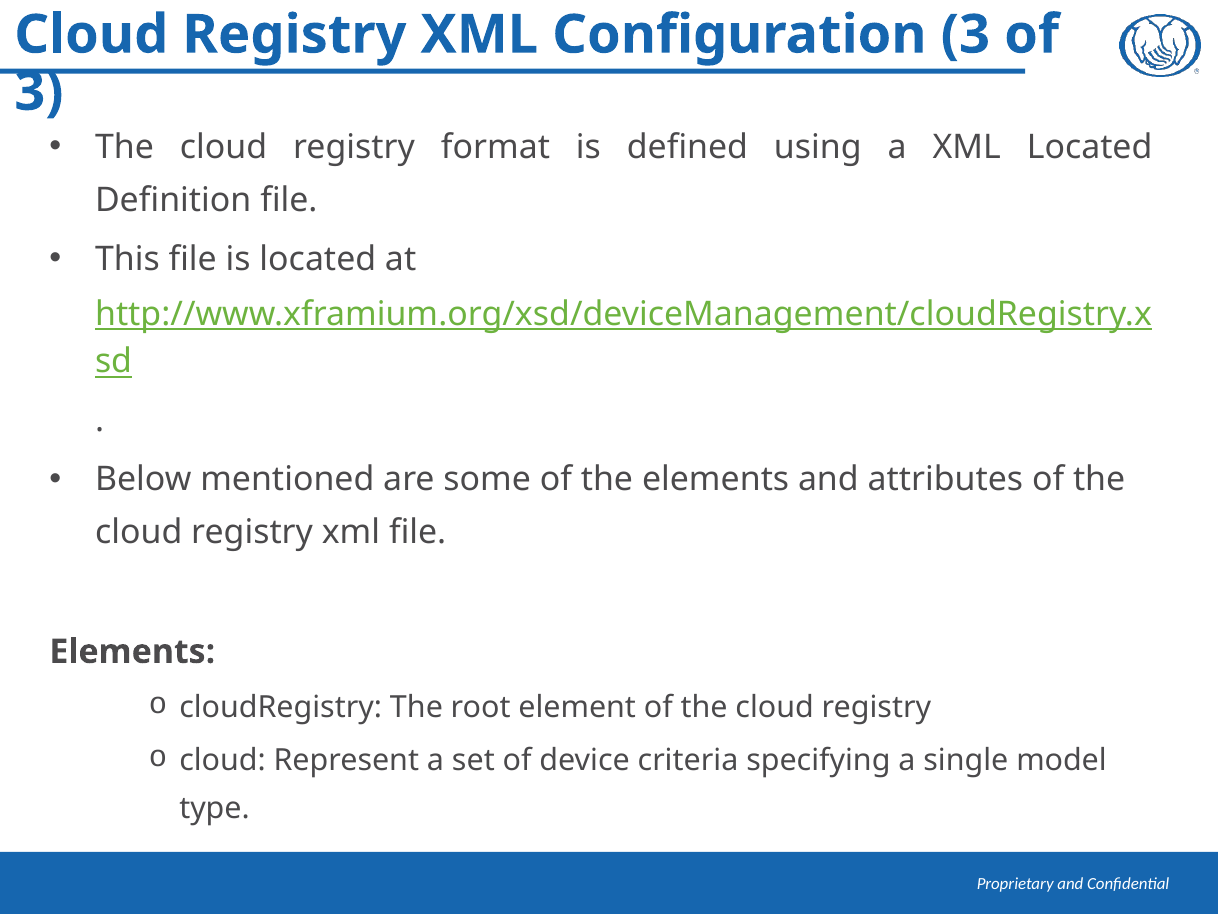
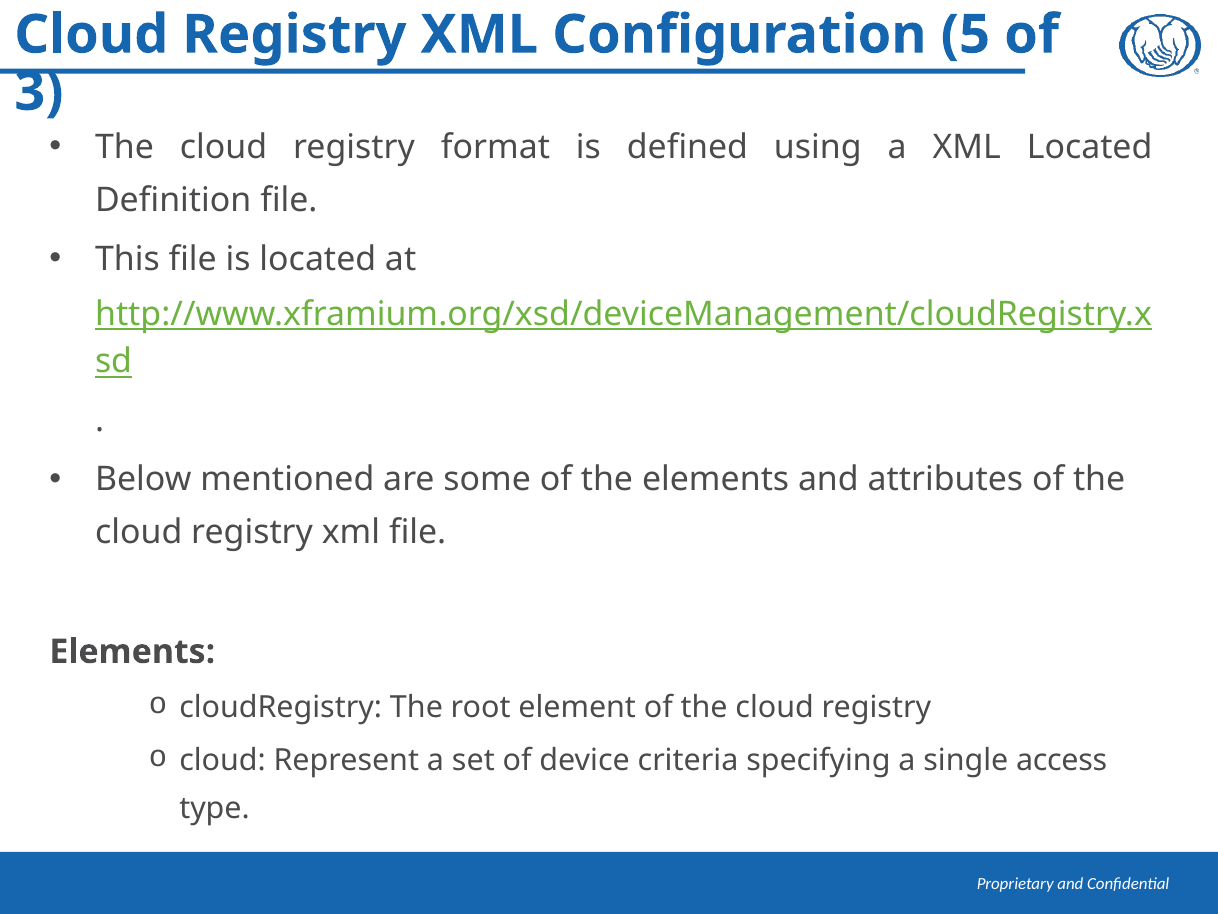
Configuration 3: 3 -> 5
model: model -> access
